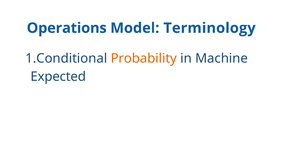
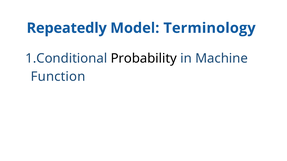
Operations: Operations -> Repeatedly
Probability colour: orange -> black
Expected: Expected -> Function
